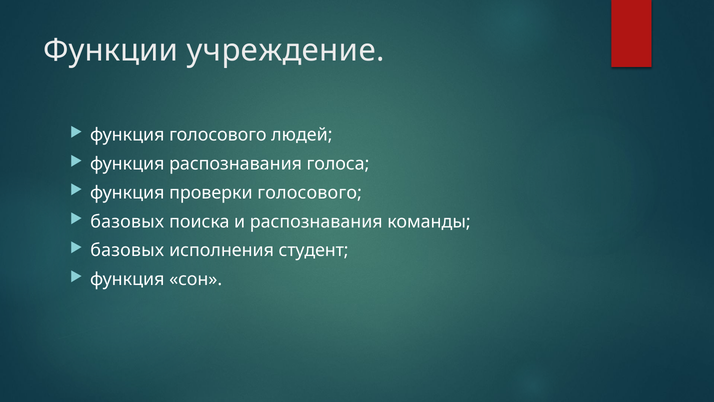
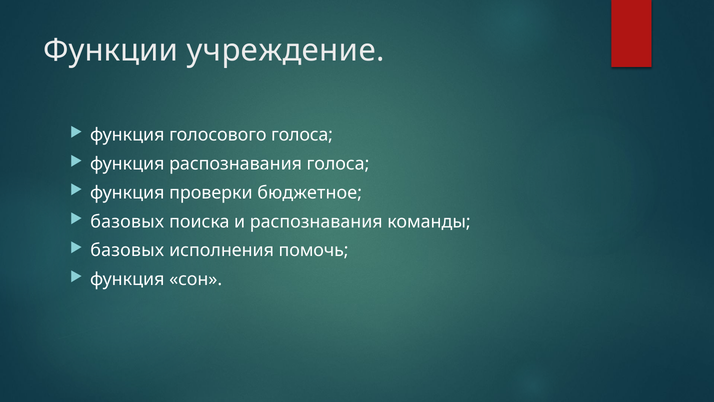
голосового людей: людей -> голоса
проверки голосового: голосового -> бюджетное
студент: студент -> помочь
